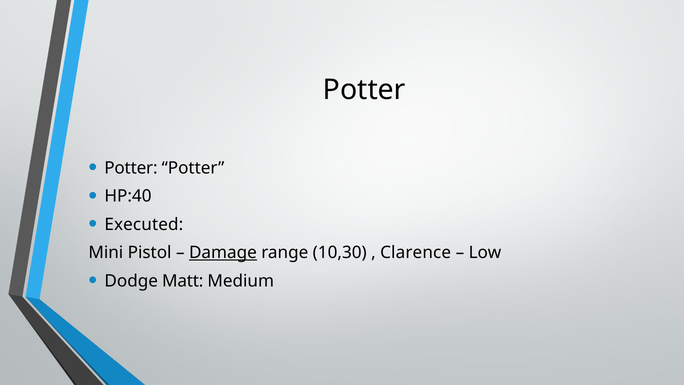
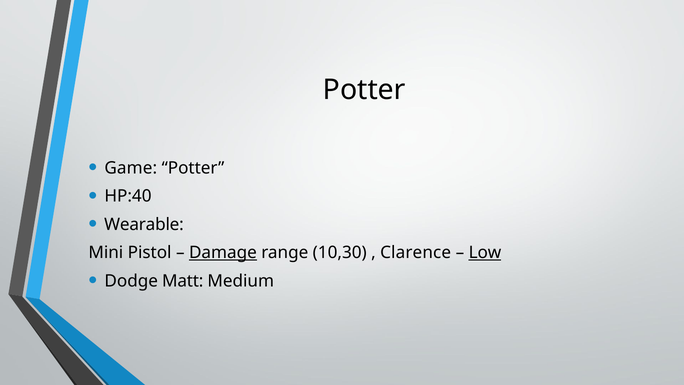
Potter at (131, 168): Potter -> Game
Executed: Executed -> Wearable
Low underline: none -> present
